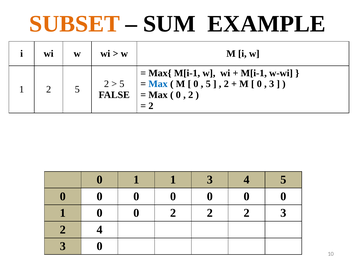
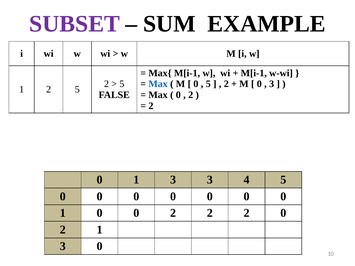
SUBSET colour: orange -> purple
0 1 1: 1 -> 3
2 3: 3 -> 0
2 4: 4 -> 1
